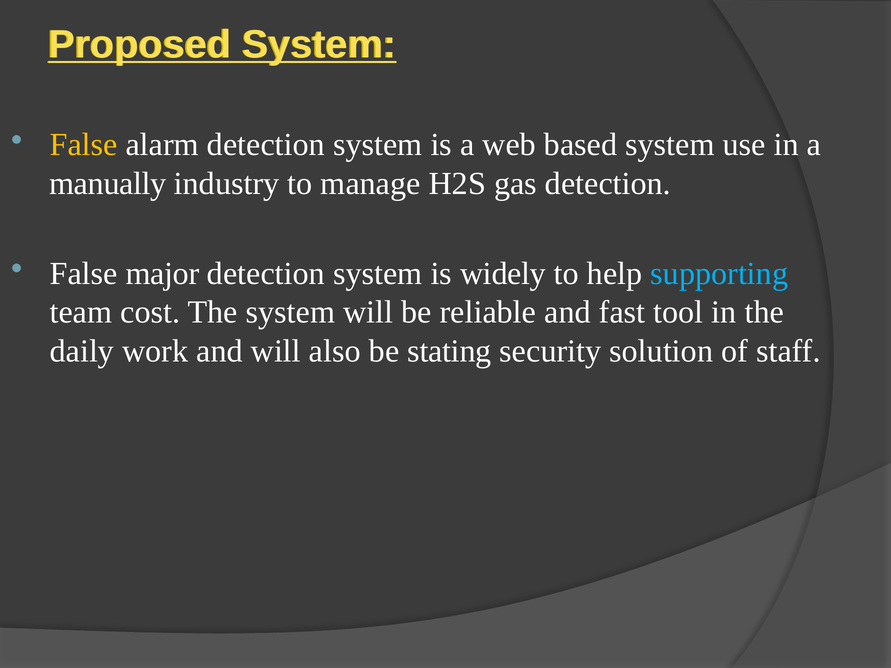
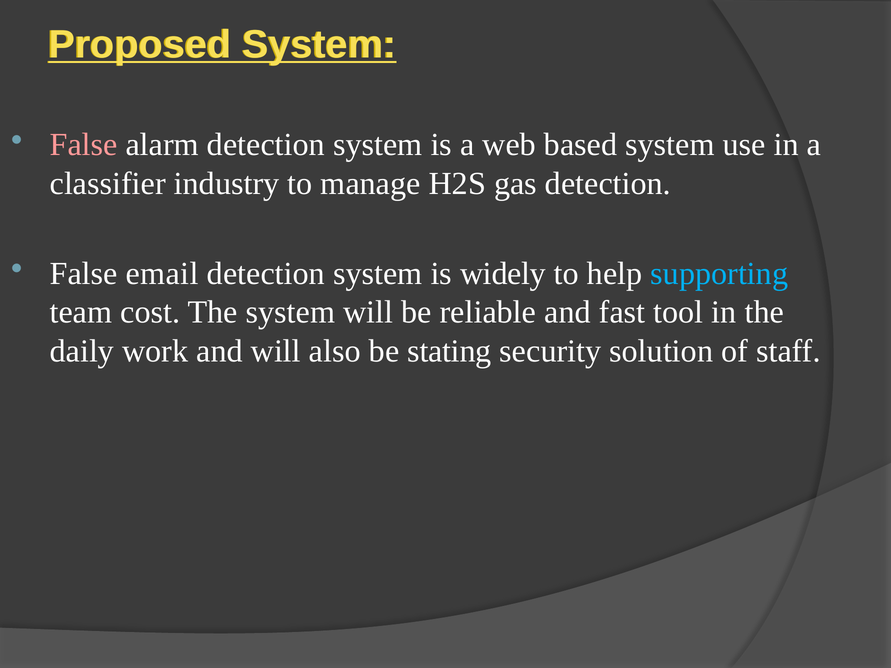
False at (84, 145) colour: yellow -> pink
manually: manually -> classifier
major: major -> email
